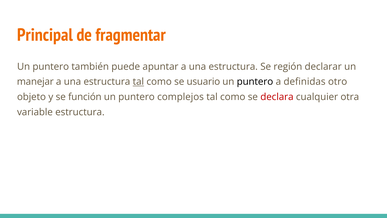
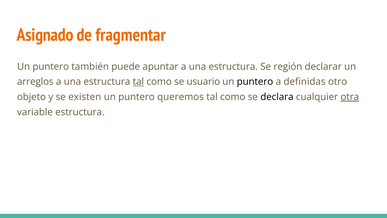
Principal: Principal -> Asignado
manejar: manejar -> arreglos
función: función -> existen
complejos: complejos -> queremos
declara colour: red -> black
otra underline: none -> present
